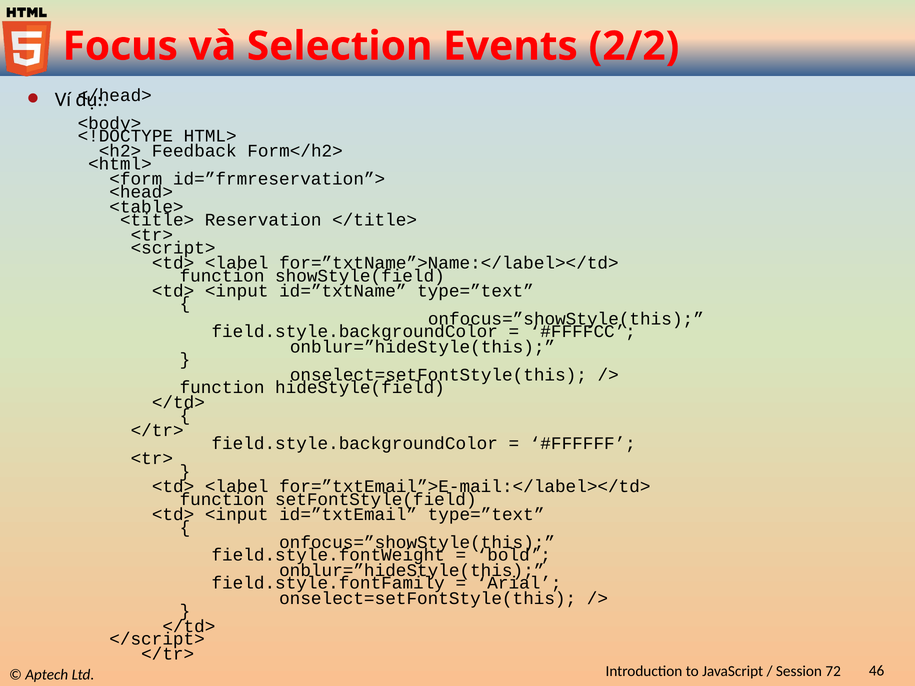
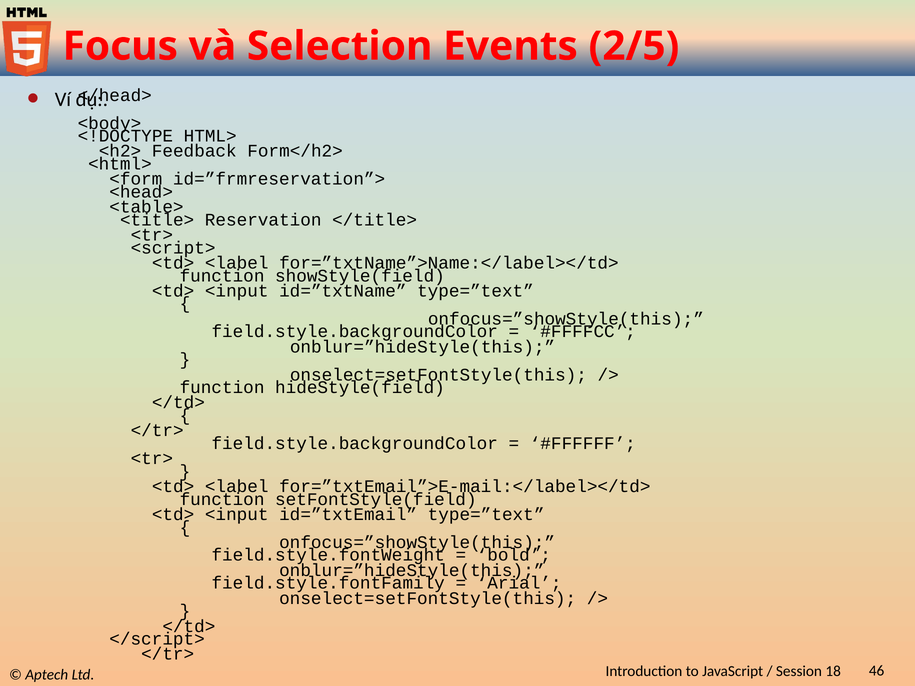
2/2: 2/2 -> 2/5
72: 72 -> 18
